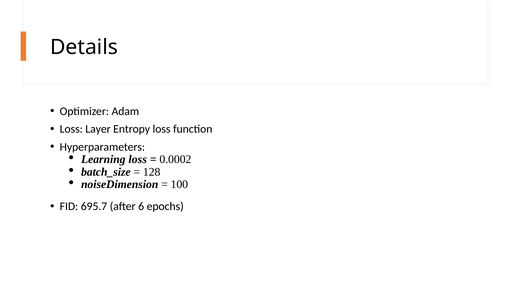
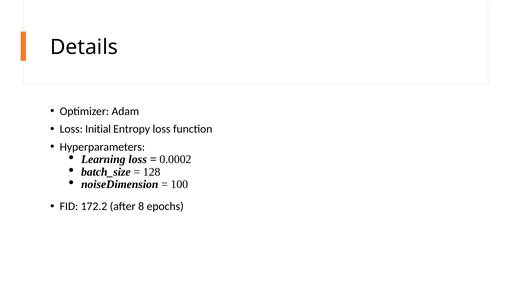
Layer: Layer -> Initial
695.7: 695.7 -> 172.2
6: 6 -> 8
